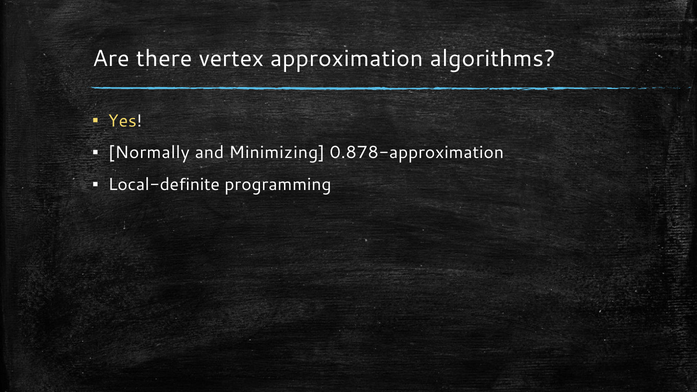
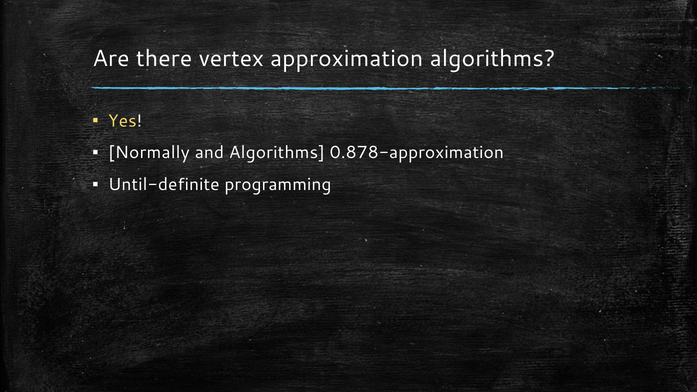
and Minimizing: Minimizing -> Algorithms
Local-definite: Local-definite -> Until-definite
